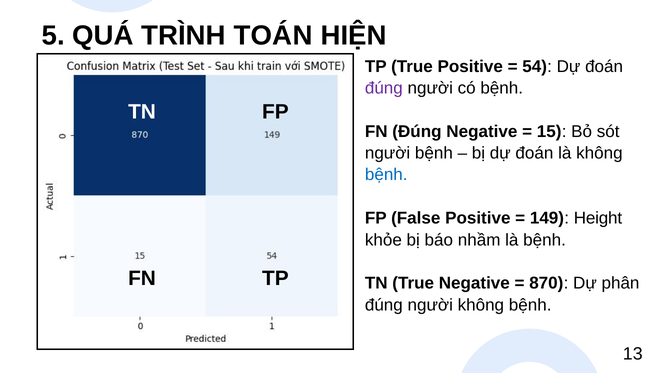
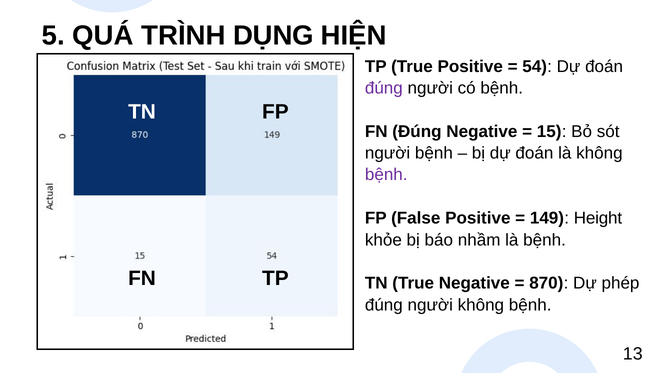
TOÁN: TOÁN -> DỤNG
bệnh at (386, 175) colour: blue -> purple
phân: phân -> phép
